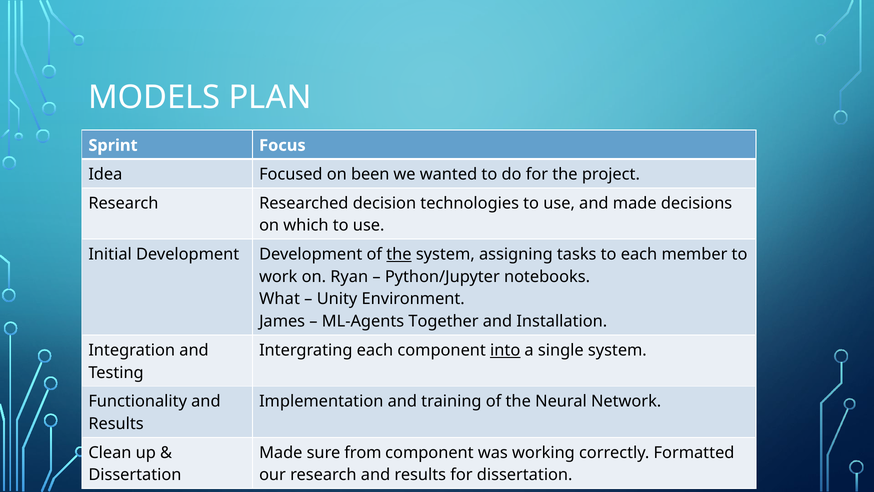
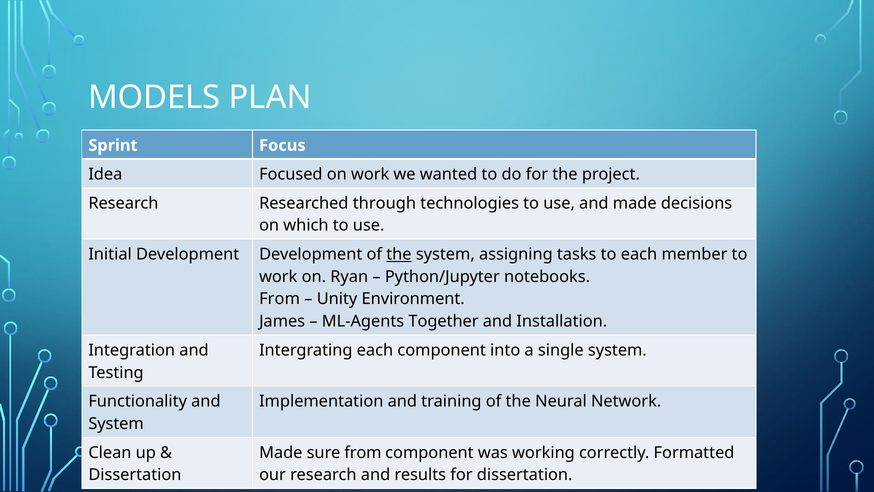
on been: been -> work
decision: decision -> through
What at (280, 299): What -> From
into underline: present -> none
Results at (116, 424): Results -> System
